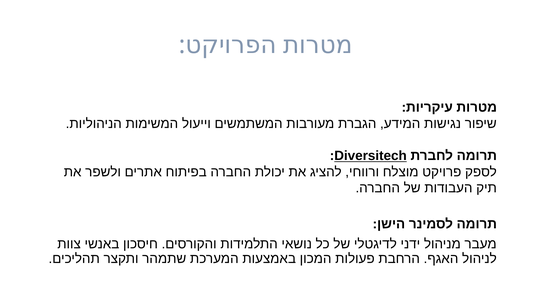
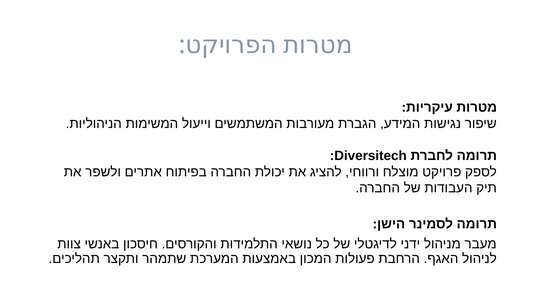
Diversitech underline: present -> none
